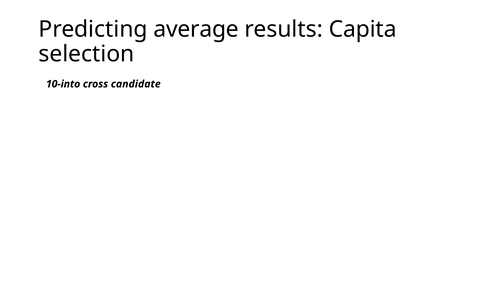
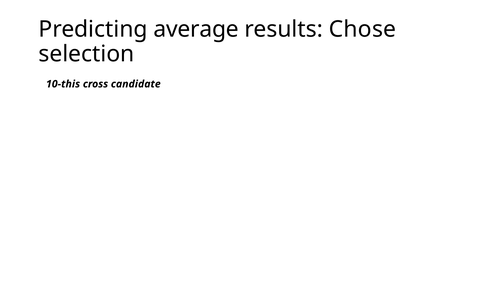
Capita: Capita -> Chose
10-into: 10-into -> 10-this
